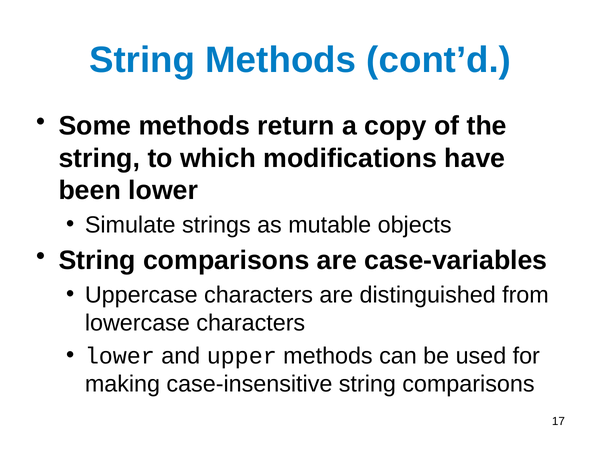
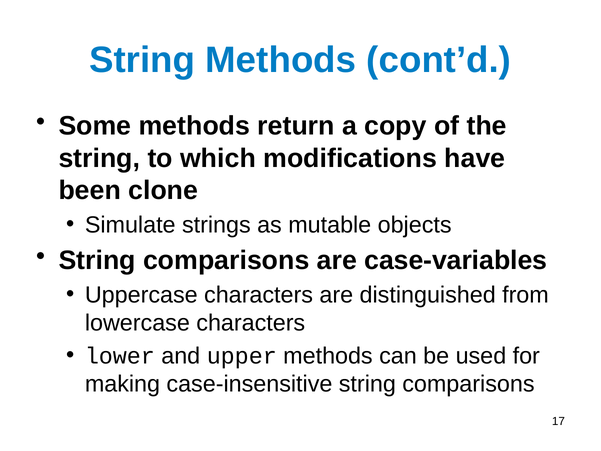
been lower: lower -> clone
